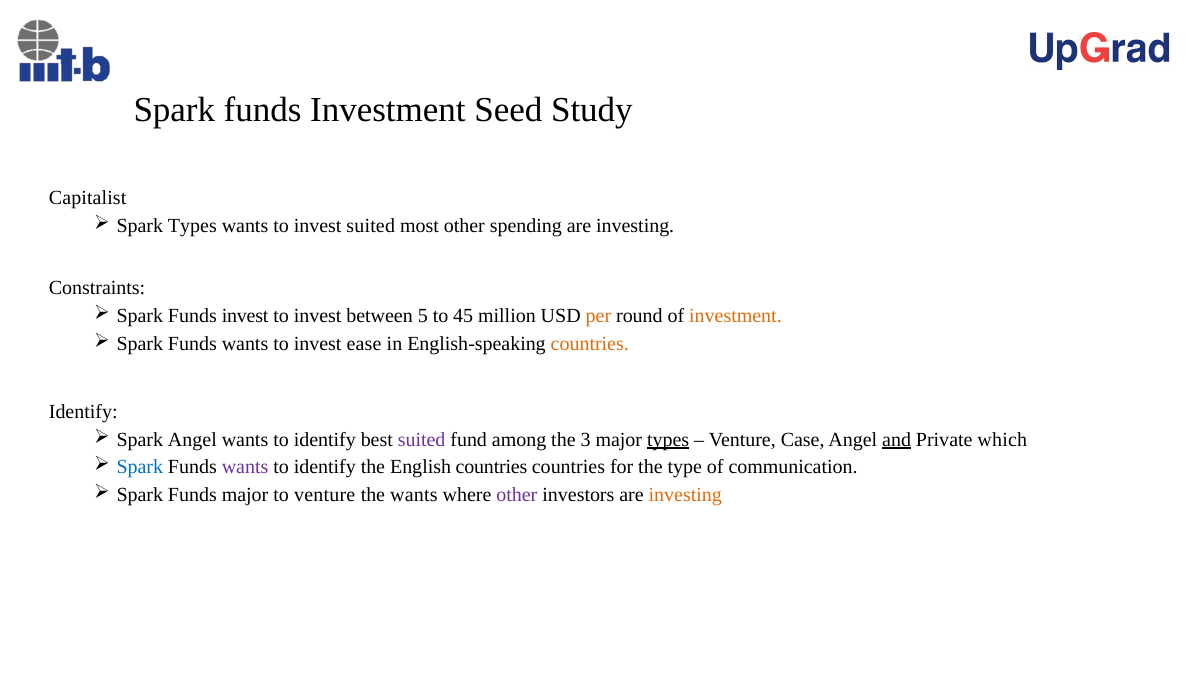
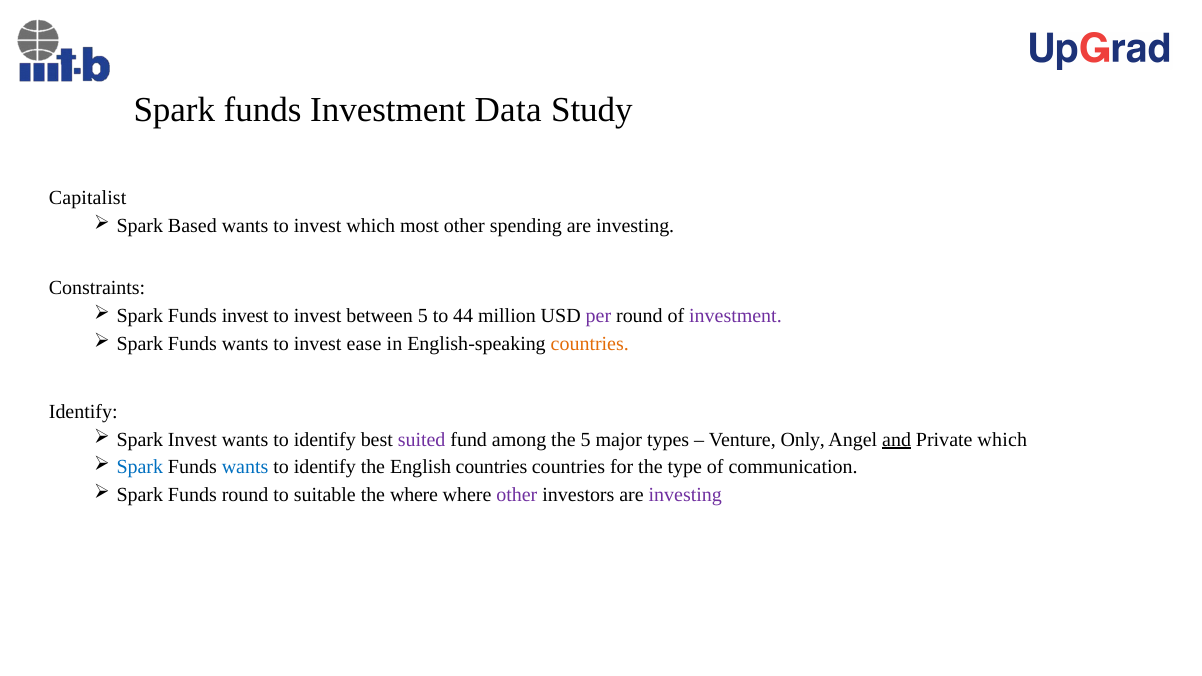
Seed: Seed -> Data
Spark Types: Types -> Based
invest suited: suited -> which
45: 45 -> 44
per colour: orange -> purple
investment at (735, 316) colour: orange -> purple
Spark Angel: Angel -> Invest
the 3: 3 -> 5
types at (668, 440) underline: present -> none
Case: Case -> Only
wants at (245, 467) colour: purple -> blue
Funds major: major -> round
to venture: venture -> suitable
the wants: wants -> where
investing at (685, 495) colour: orange -> purple
